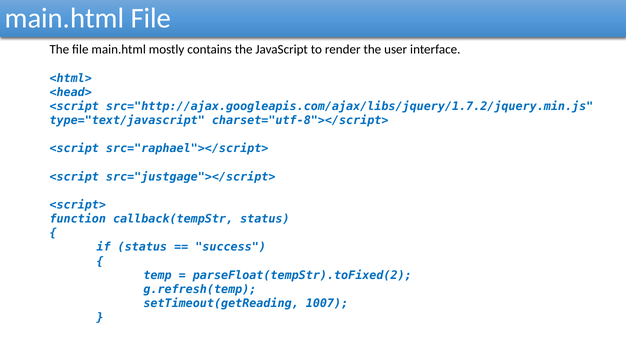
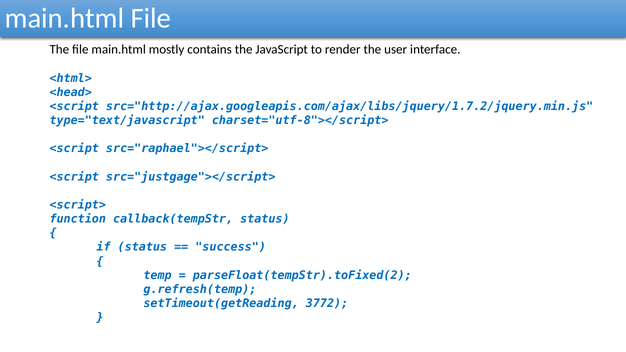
1007: 1007 -> 3772
